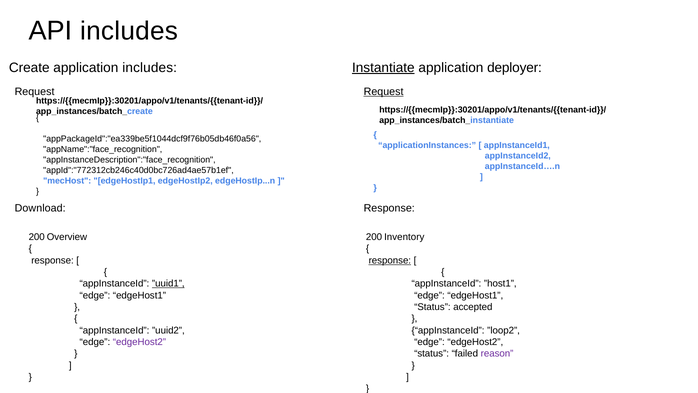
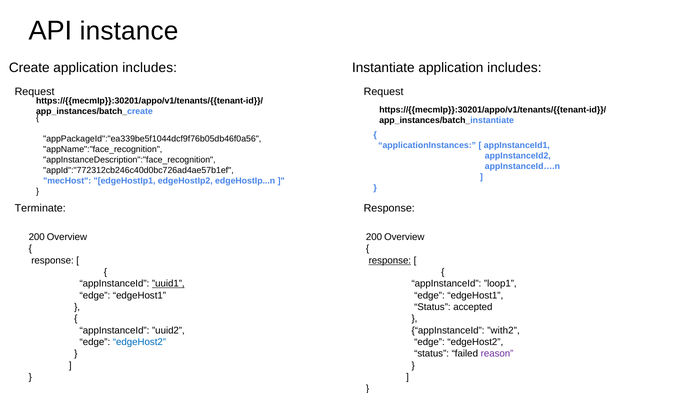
API includes: includes -> instance
Instantiate underline: present -> none
deployer at (514, 67): deployer -> includes
Request at (384, 91) underline: present -> none
Download: Download -> Terminate
Inventory at (404, 237): Inventory -> Overview
”host1: ”host1 -> ”loop1
”loop2: ”loop2 -> ”with2
edgeHost2 at (139, 342) colour: purple -> blue
